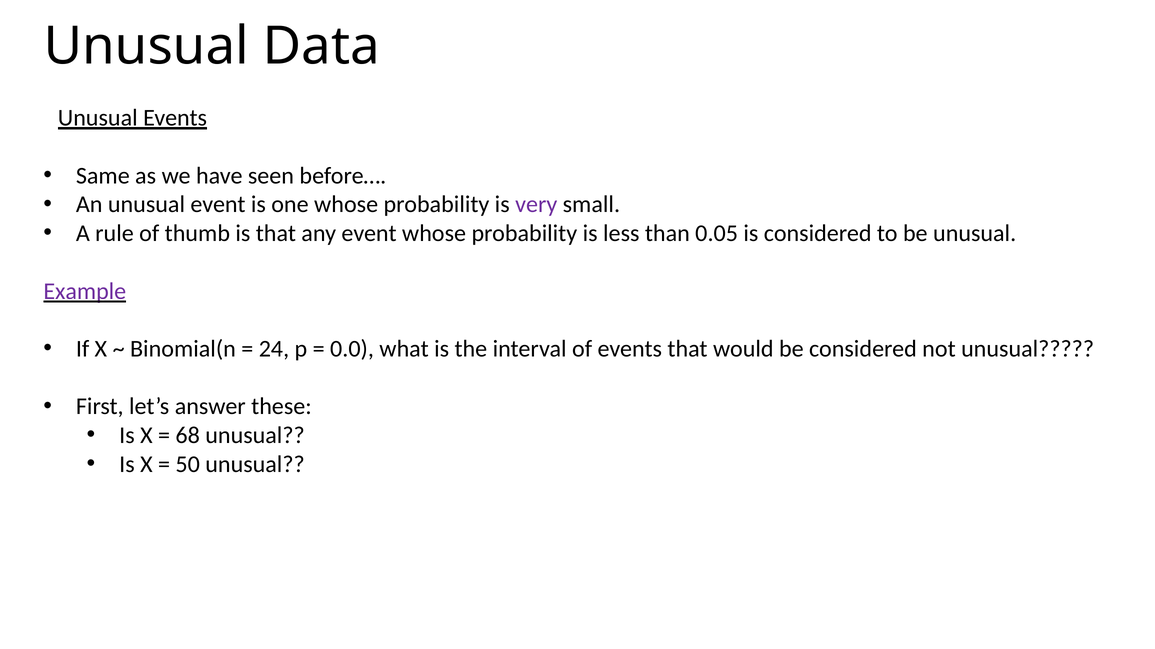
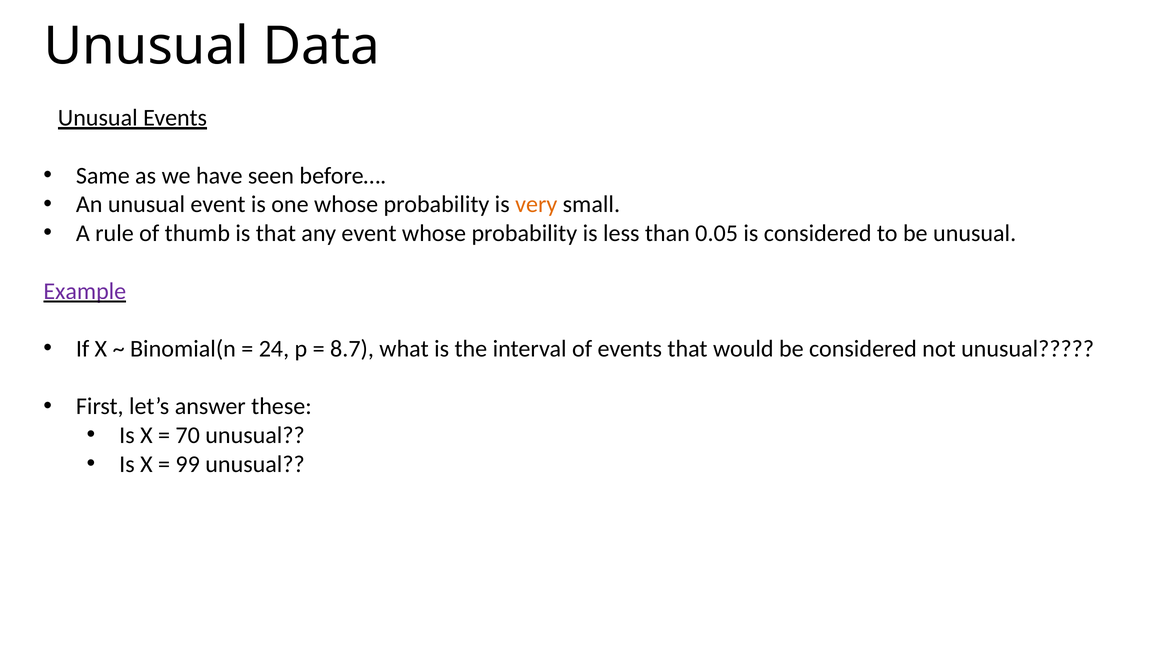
very colour: purple -> orange
0.0: 0.0 -> 8.7
68: 68 -> 70
50: 50 -> 99
